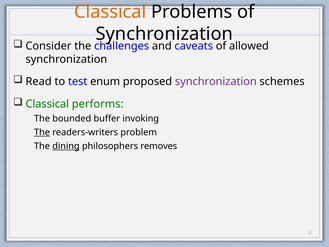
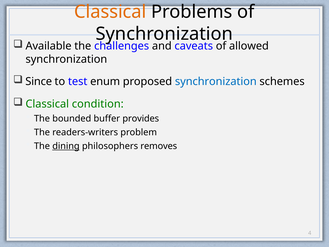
Consider: Consider -> Available
Read: Read -> Since
synchronization at (216, 82) colour: purple -> blue
performs: performs -> condition
invoking: invoking -> provides
The at (42, 132) underline: present -> none
